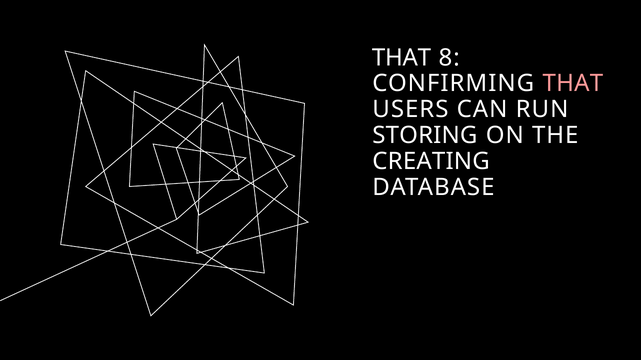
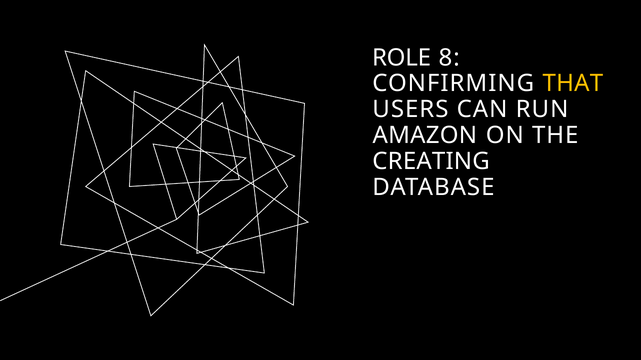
THAT at (402, 58): THAT -> ROLE
THAT at (573, 84) colour: pink -> yellow
STORING: STORING -> AMAZON
